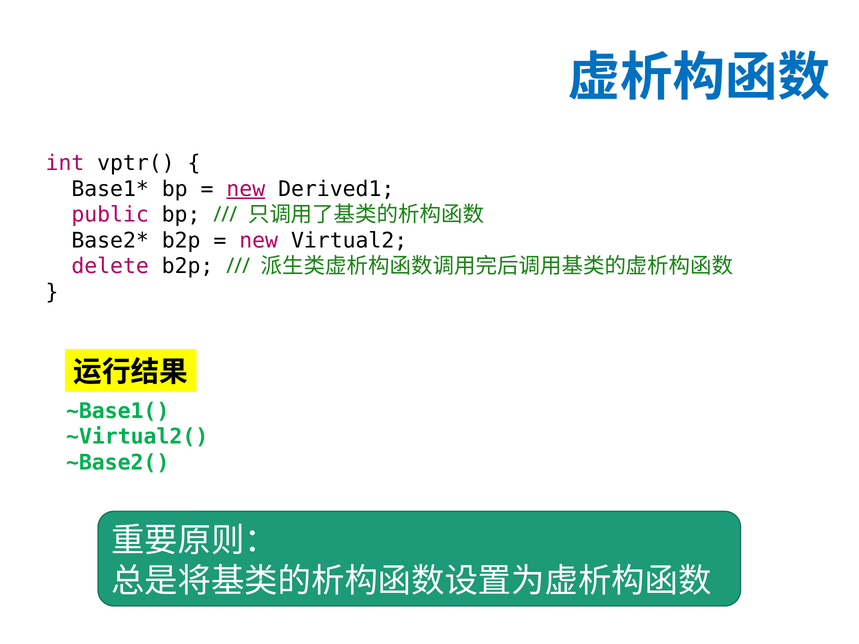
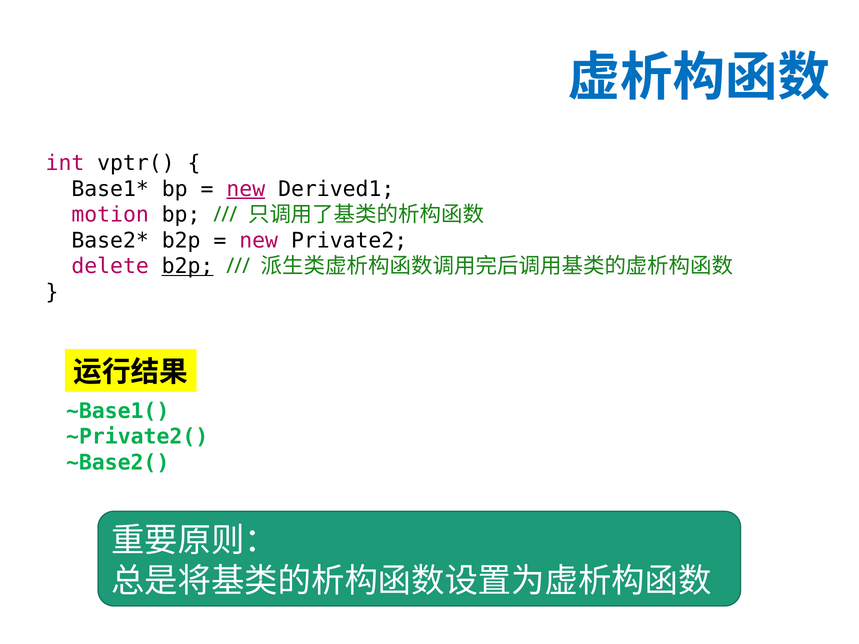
public: public -> motion
Virtual2: Virtual2 -> Private2
b2p at (188, 266) underline: none -> present
~Virtual2(: ~Virtual2( -> ~Private2(
